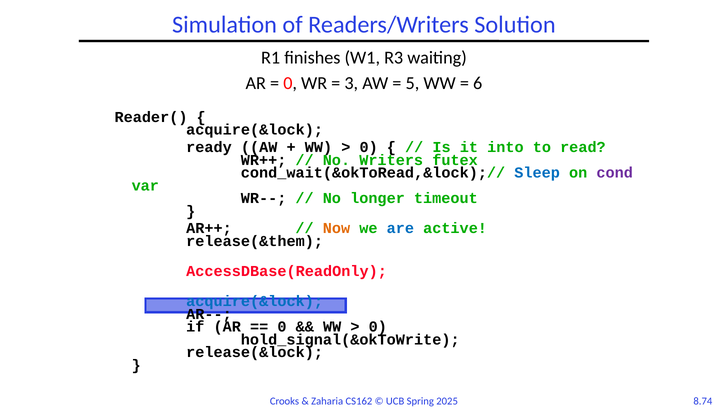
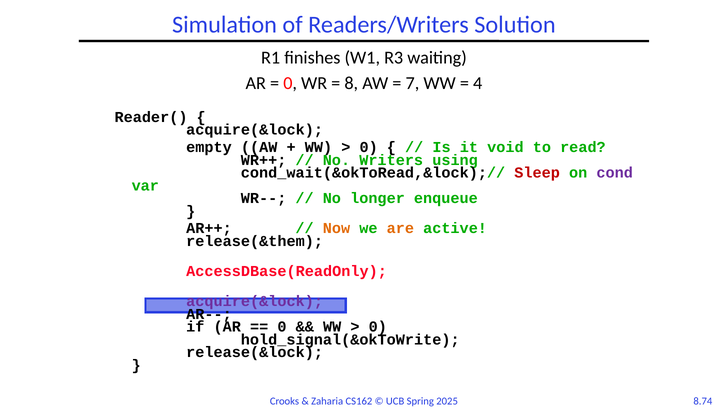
3: 3 -> 8
5: 5 -> 7
6: 6 -> 4
ready: ready -> empty
into: into -> void
futex: futex -> using
Sleep colour: blue -> red
timeout: timeout -> enqueue
are colour: blue -> orange
acquire(&lock at (255, 301) colour: blue -> purple
